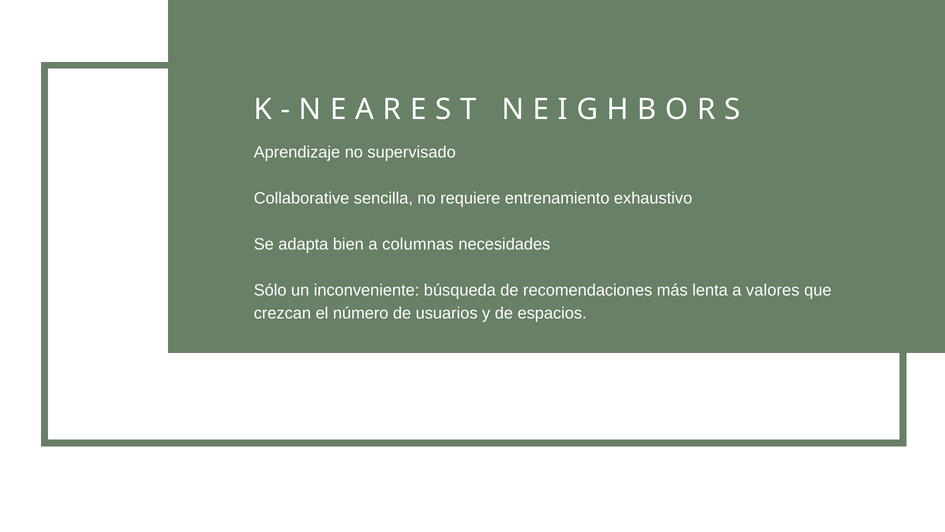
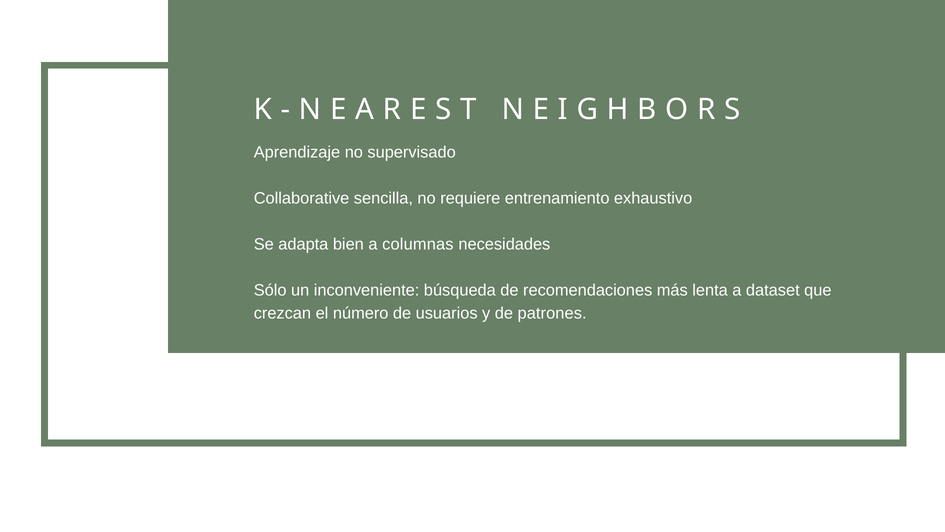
valores: valores -> dataset
espacios: espacios -> patrones
